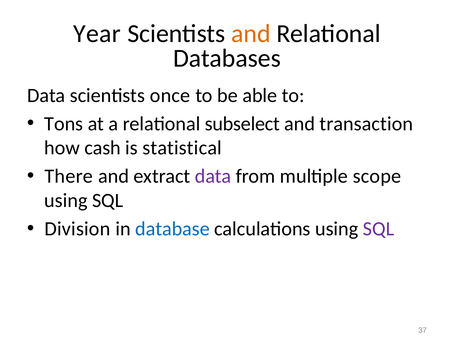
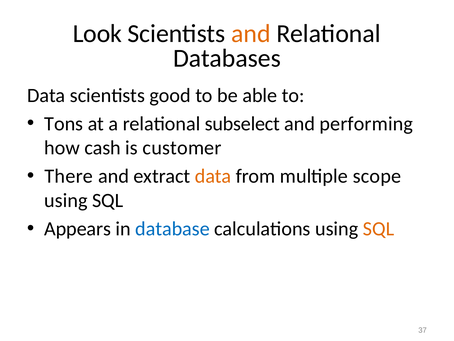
Year: Year -> Look
once: once -> good
transaction: transaction -> performing
statistical: statistical -> customer
data at (213, 176) colour: purple -> orange
Division: Division -> Appears
SQL at (379, 228) colour: purple -> orange
